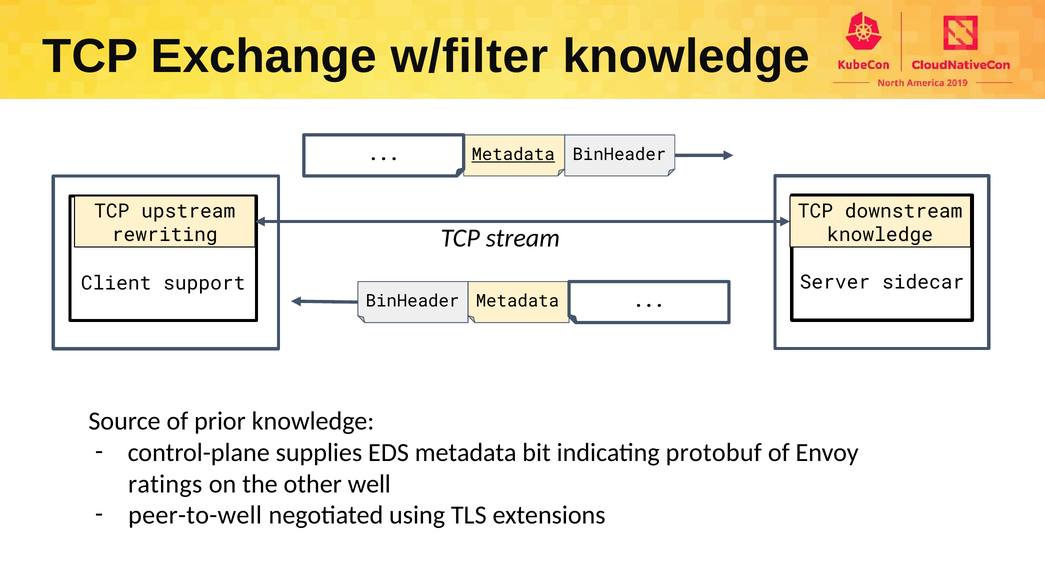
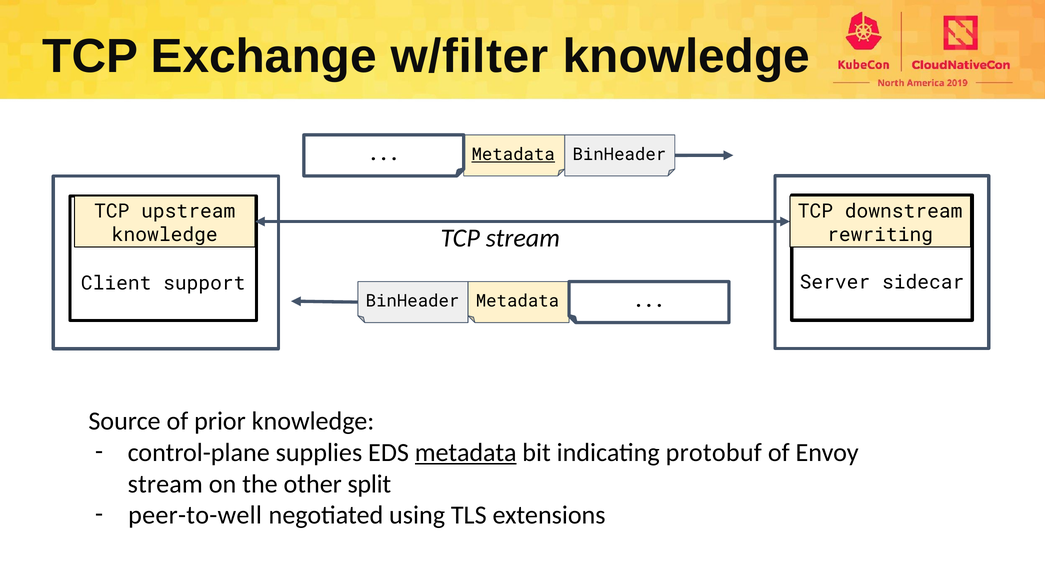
rewriting at (165, 235): rewriting -> knowledge
knowledge at (880, 235): knowledge -> rewriting
metadata at (466, 452) underline: none -> present
ratings at (165, 484): ratings -> stream
well: well -> split
